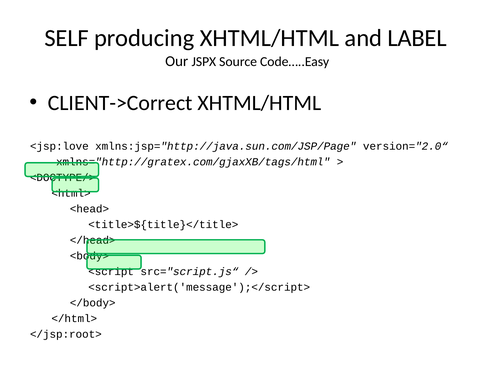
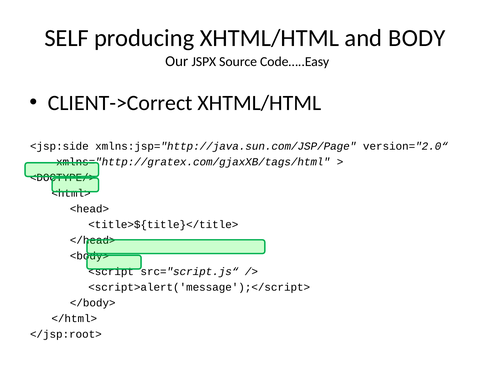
LABEL: LABEL -> BODY
<jsp:love: <jsp:love -> <jsp:side
